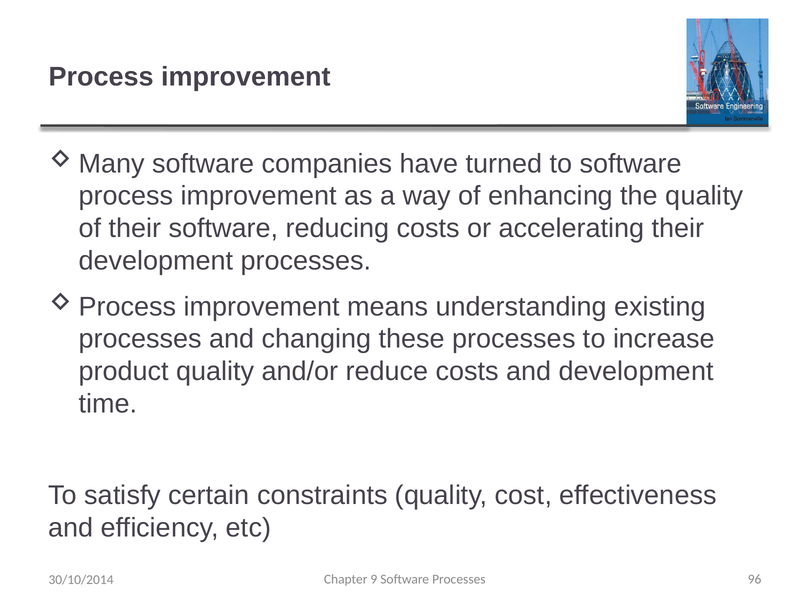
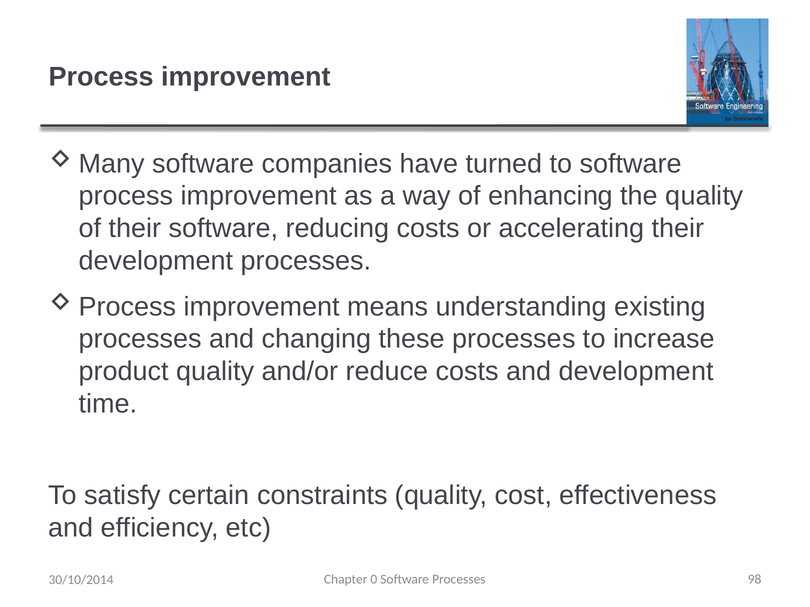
9: 9 -> 0
96: 96 -> 98
